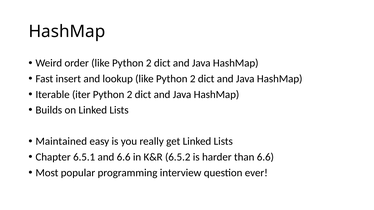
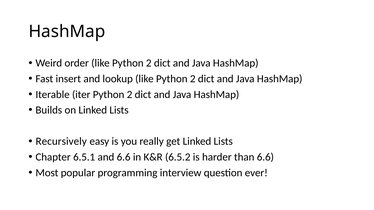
Maintained: Maintained -> Recursively
